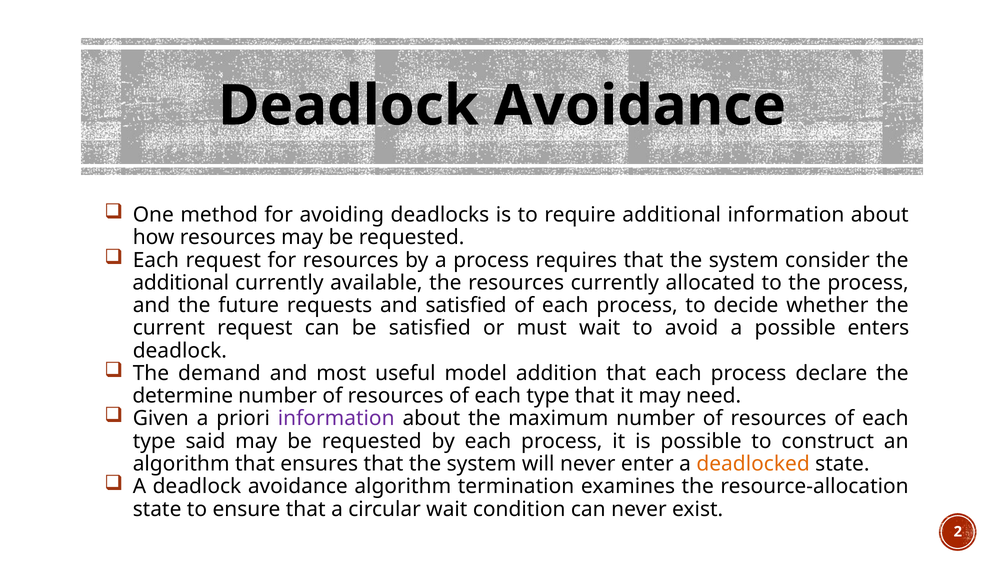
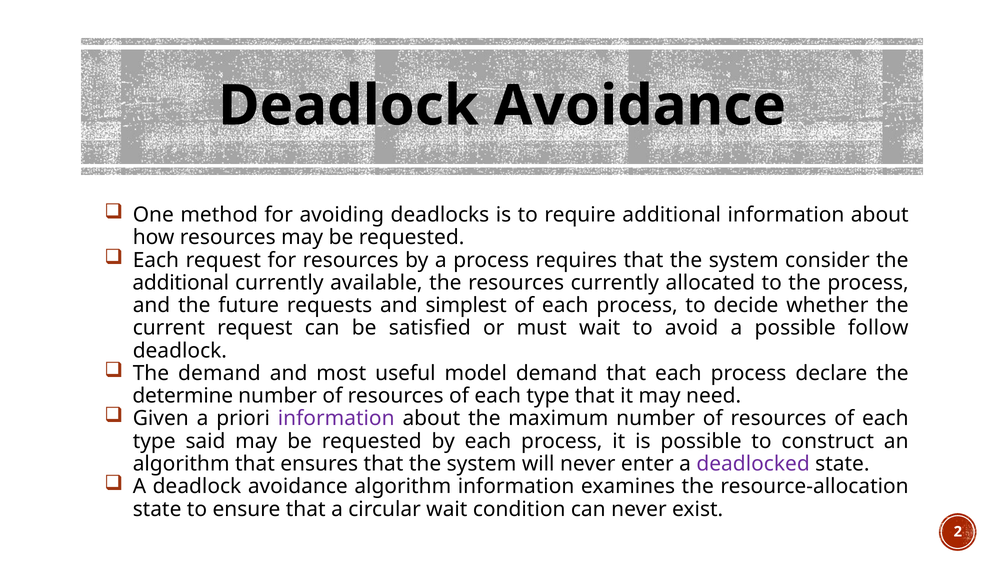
and satisfied: satisfied -> simplest
enters: enters -> follow
model addition: addition -> demand
deadlocked colour: orange -> purple
algorithm termination: termination -> information
